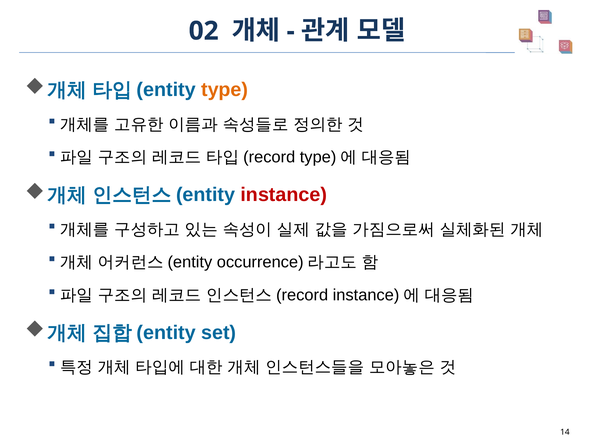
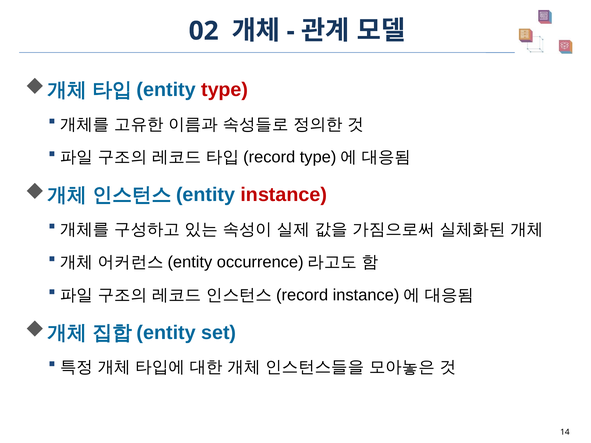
type colour: orange -> red
